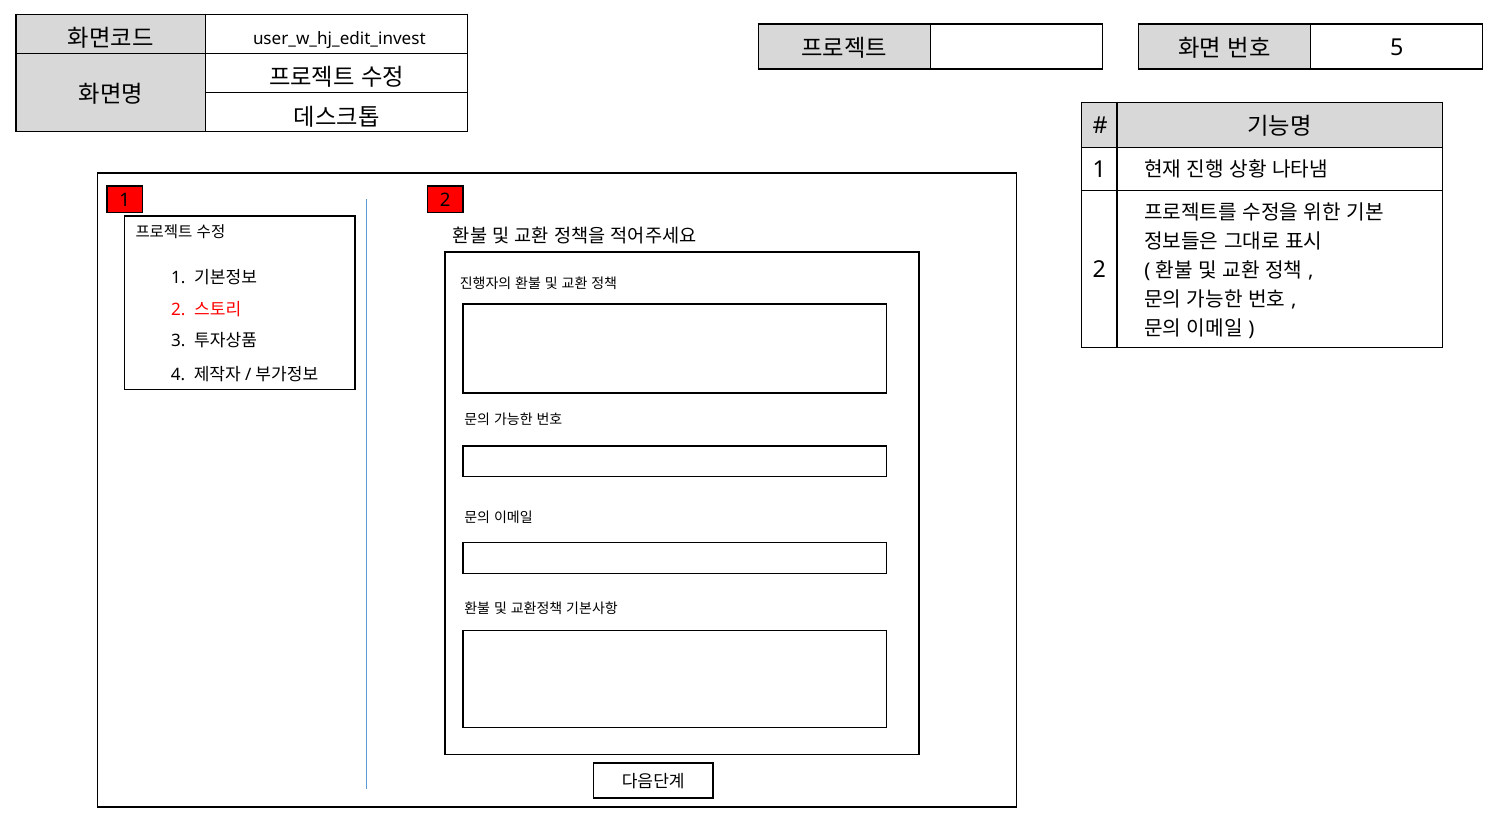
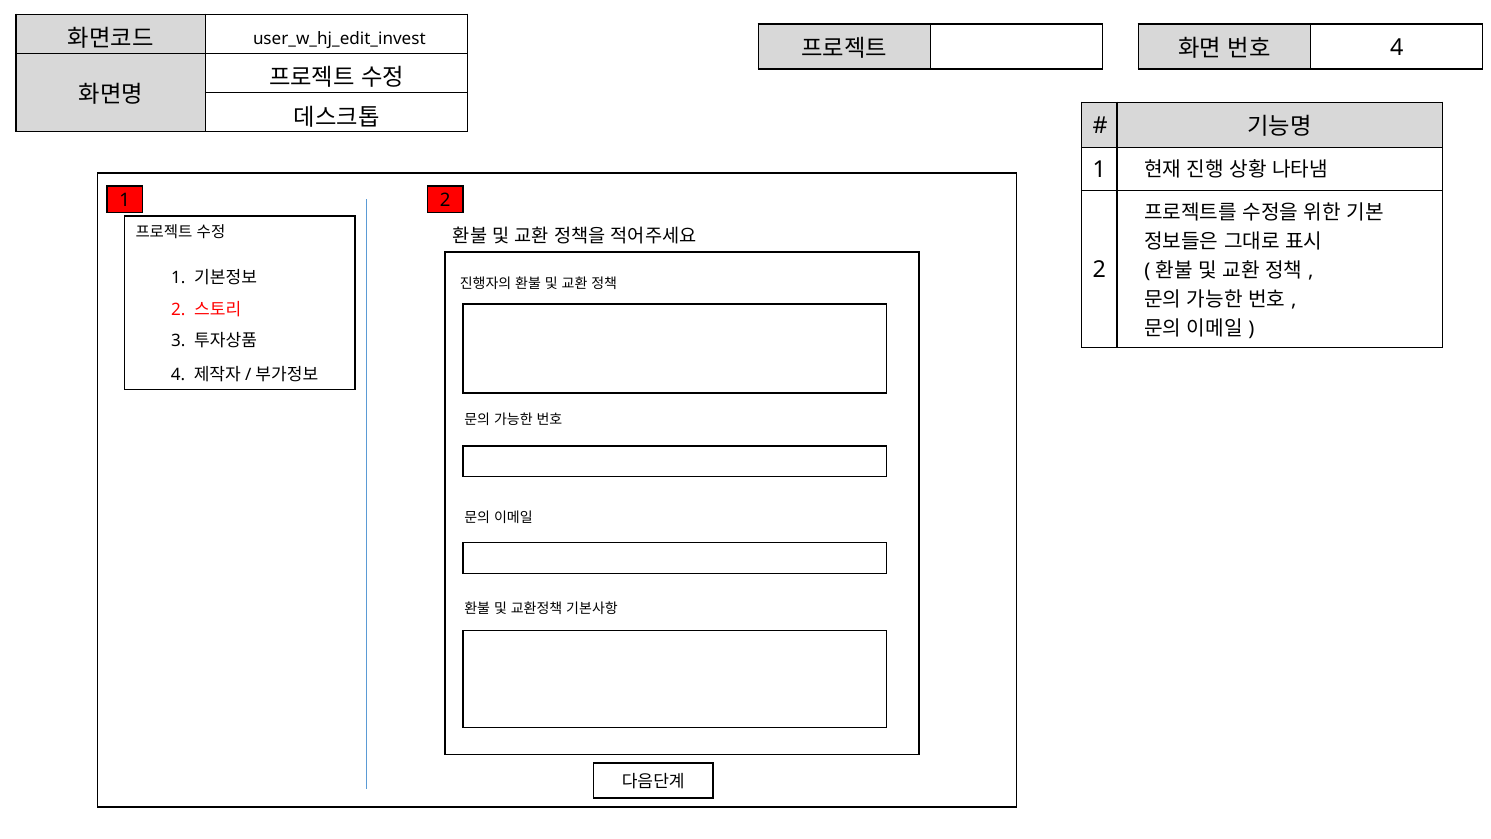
5 at (1397, 48): 5 -> 4
